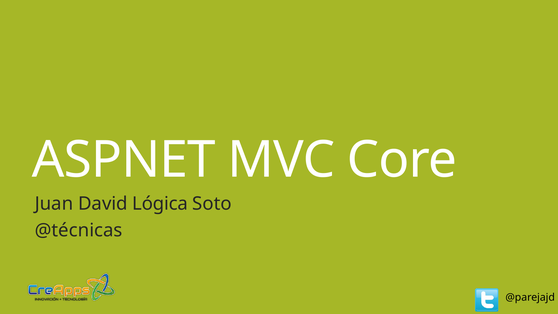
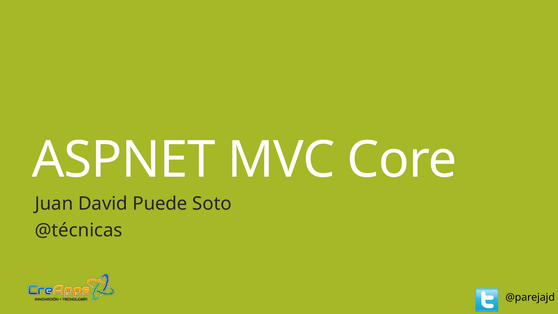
Lógica: Lógica -> Puede
